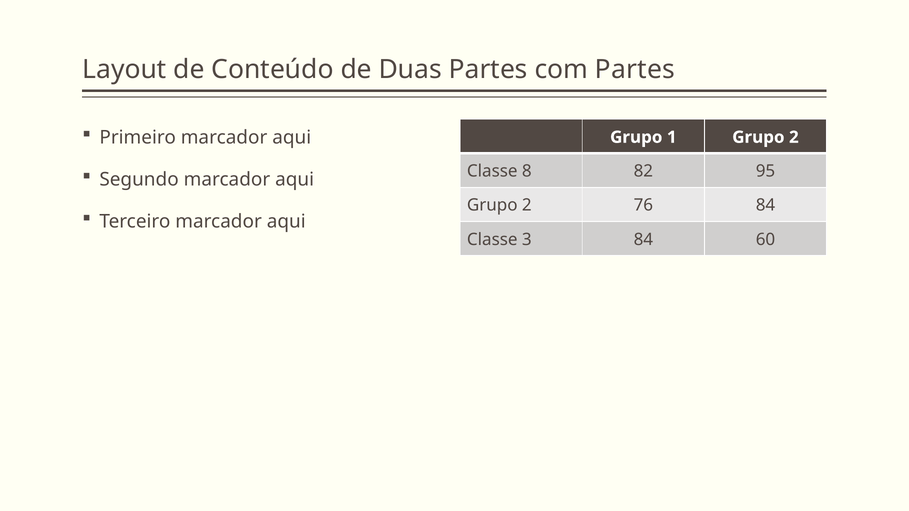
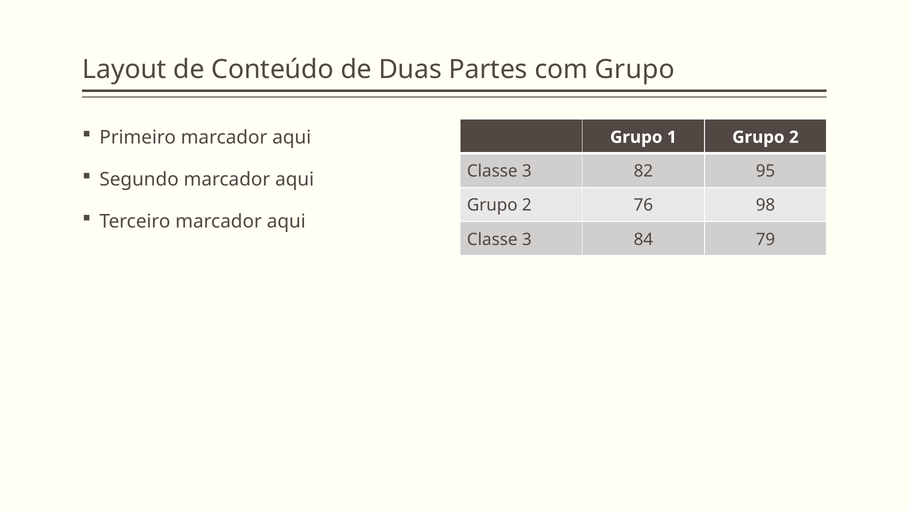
com Partes: Partes -> Grupo
8 at (527, 171): 8 -> 3
76 84: 84 -> 98
60: 60 -> 79
